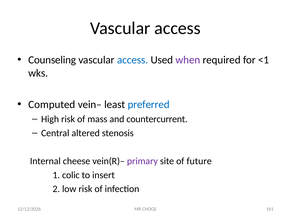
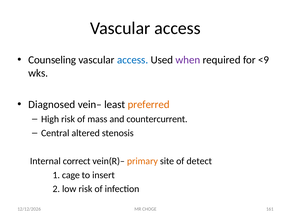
<1: <1 -> <9
Computed: Computed -> Diagnosed
preferred colour: blue -> orange
cheese: cheese -> correct
primary colour: purple -> orange
future: future -> detect
colic: colic -> cage
